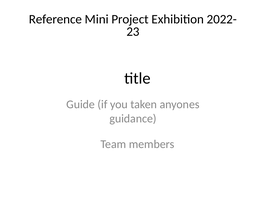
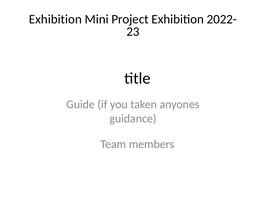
Reference at (55, 19): Reference -> Exhibition
